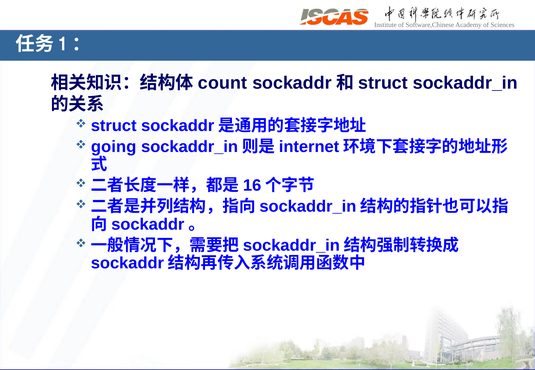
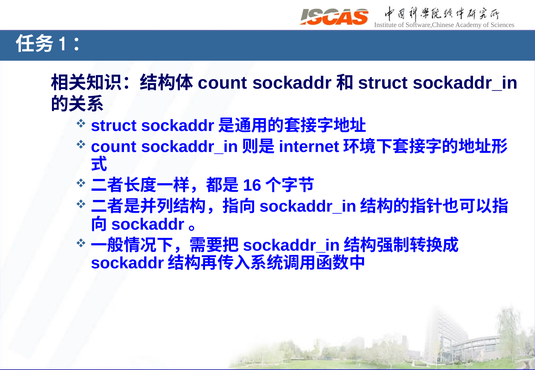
going at (114, 147): going -> count
